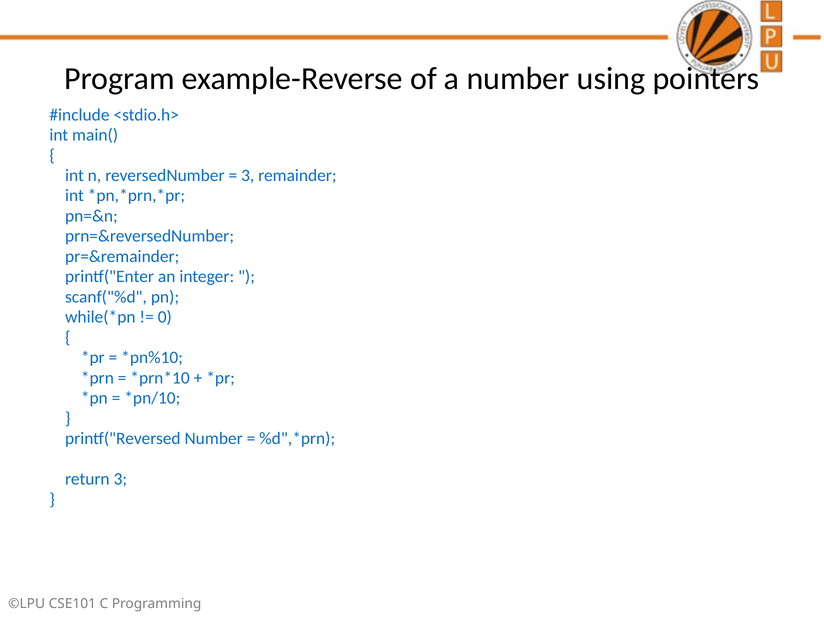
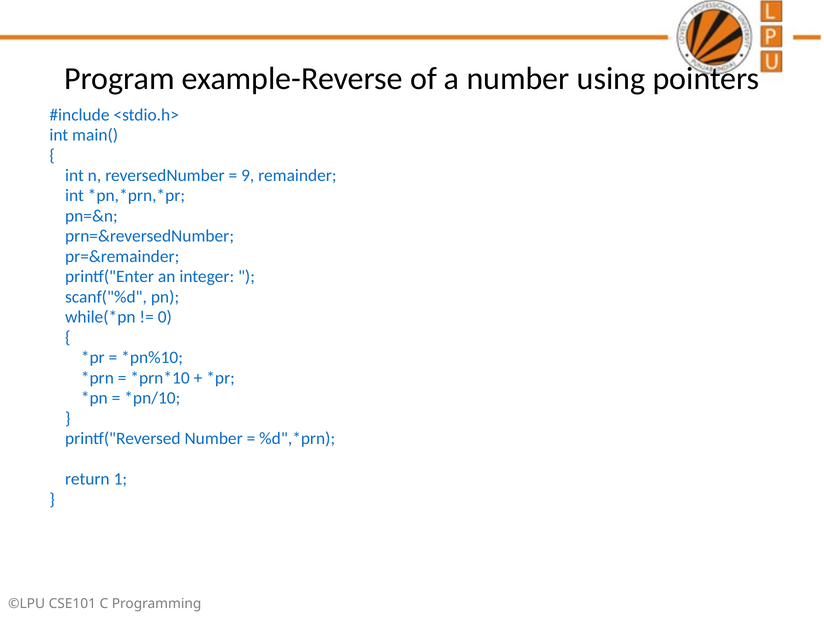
3 at (248, 176): 3 -> 9
return 3: 3 -> 1
